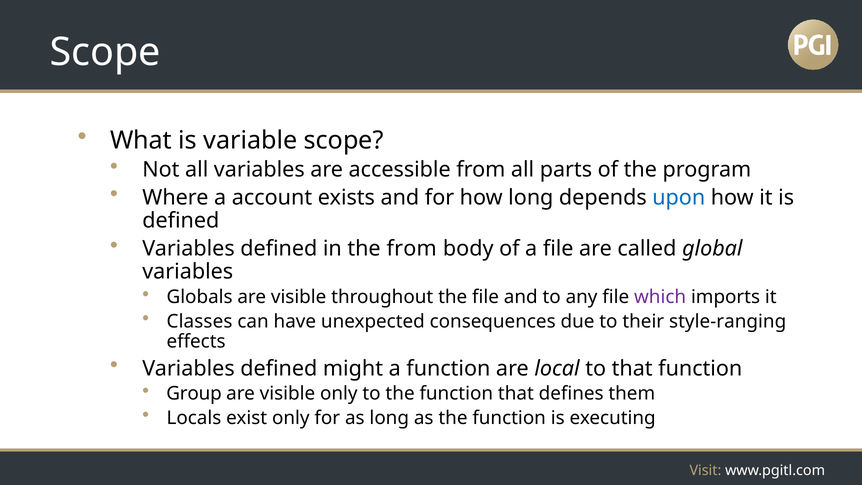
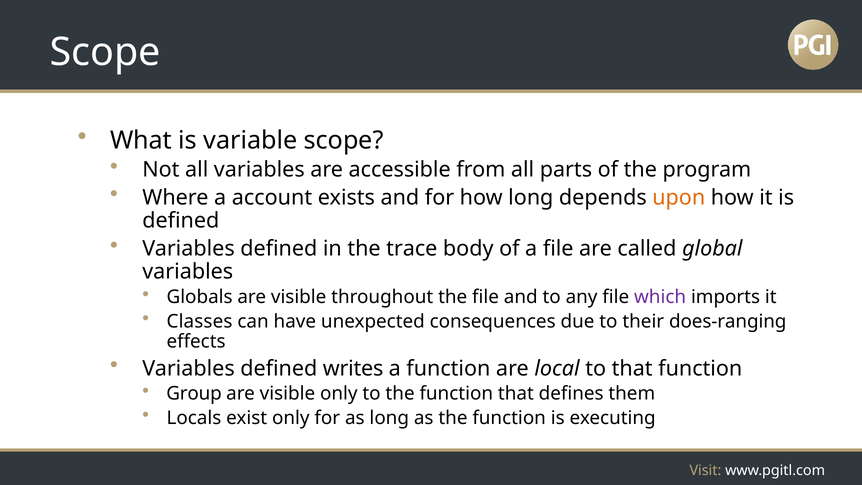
upon colour: blue -> orange
the from: from -> trace
style-ranging: style-ranging -> does-ranging
might: might -> writes
